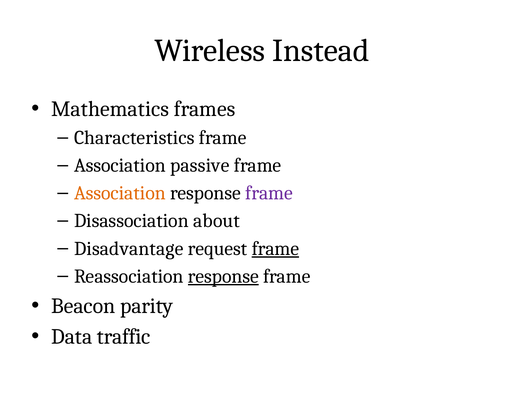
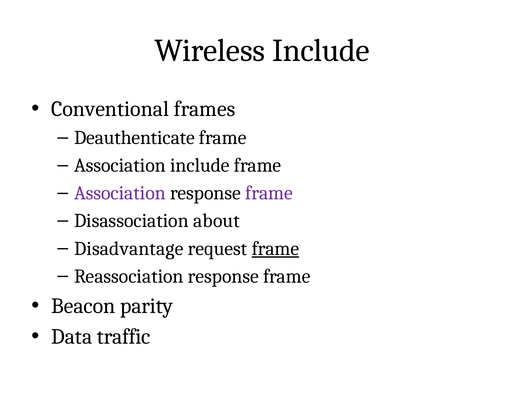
Wireless Instead: Instead -> Include
Mathematics: Mathematics -> Conventional
Characteristics: Characteristics -> Deauthenticate
Association passive: passive -> include
Association at (120, 193) colour: orange -> purple
response at (223, 276) underline: present -> none
